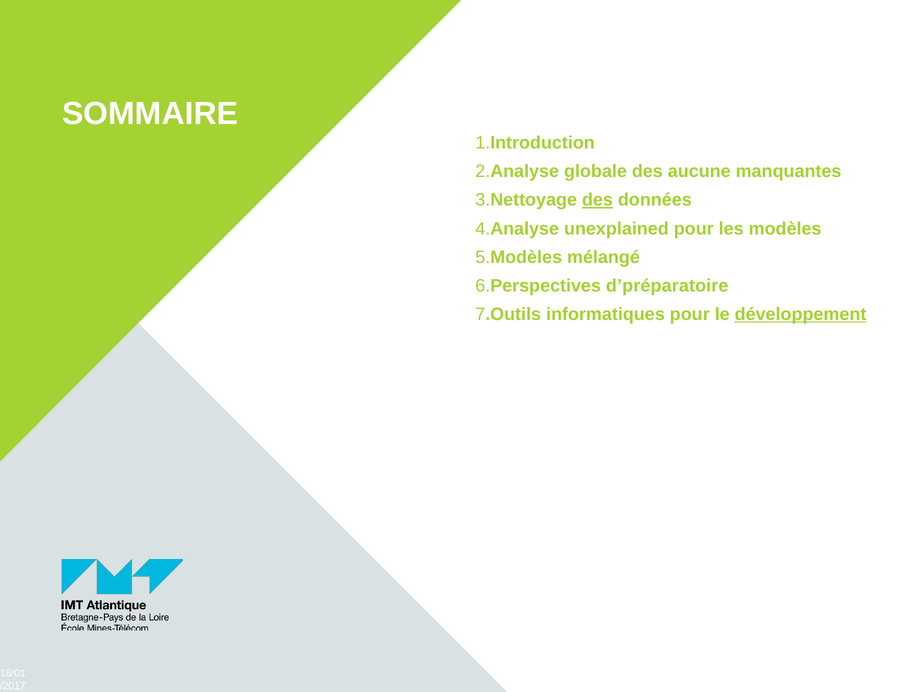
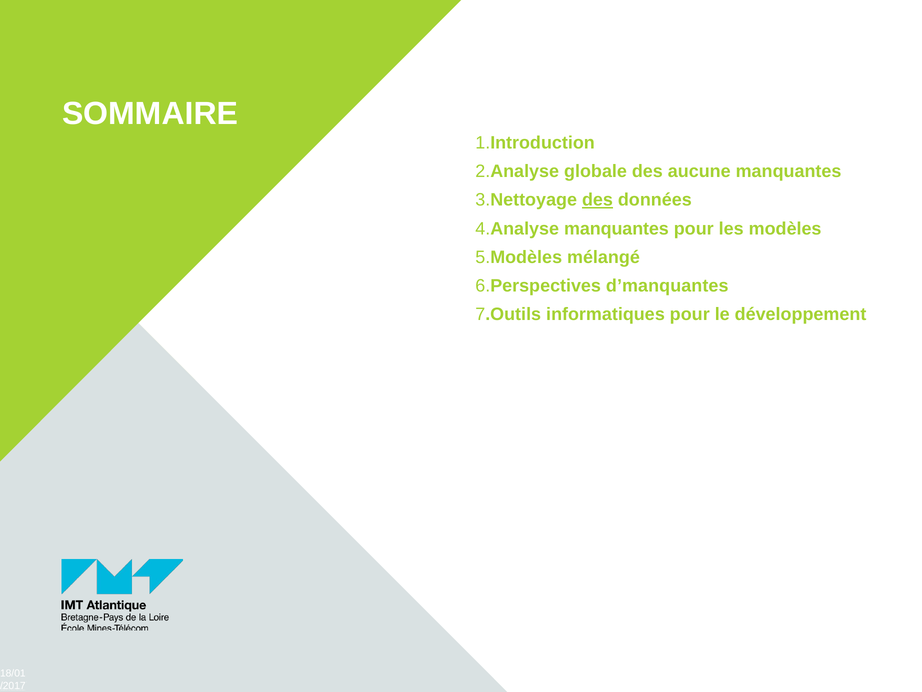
4.Analyse unexplained: unexplained -> manquantes
d’préparatoire: d’préparatoire -> d’manquantes
développement underline: present -> none
